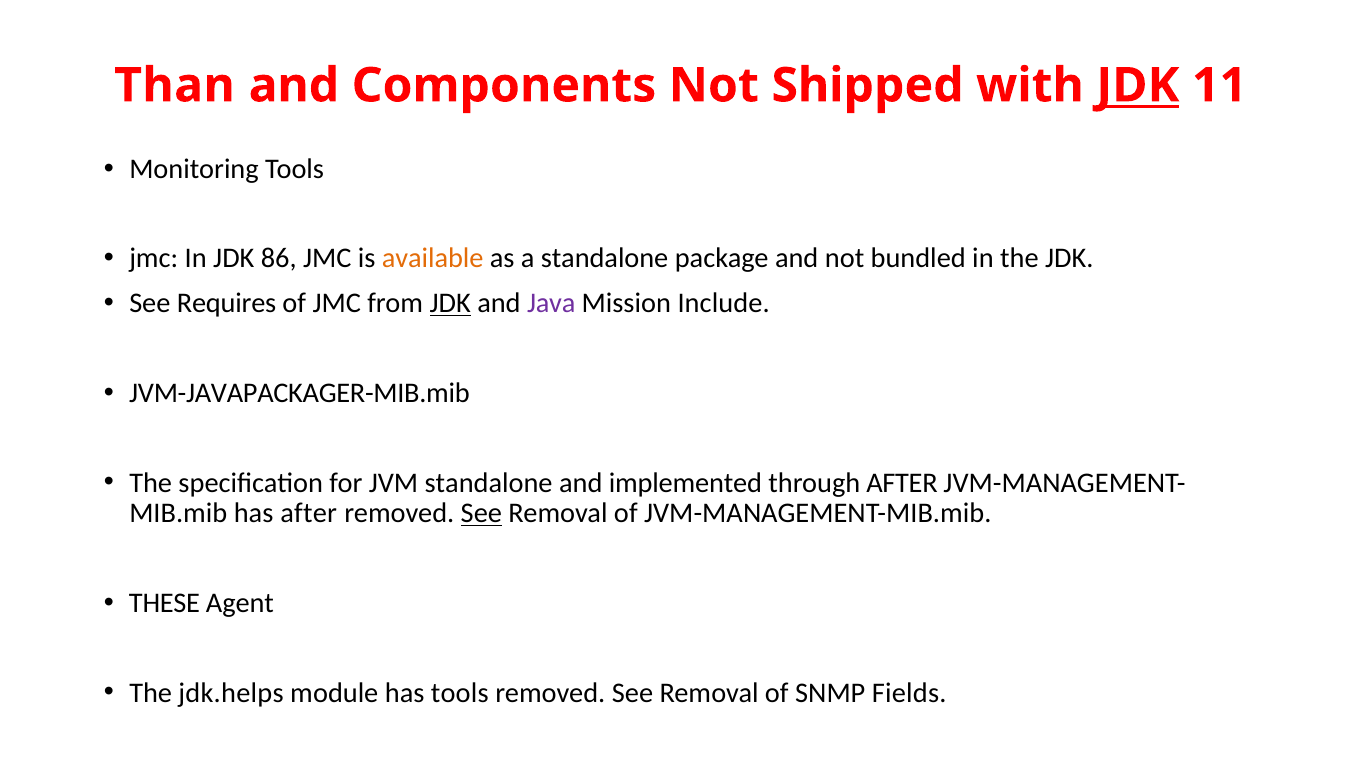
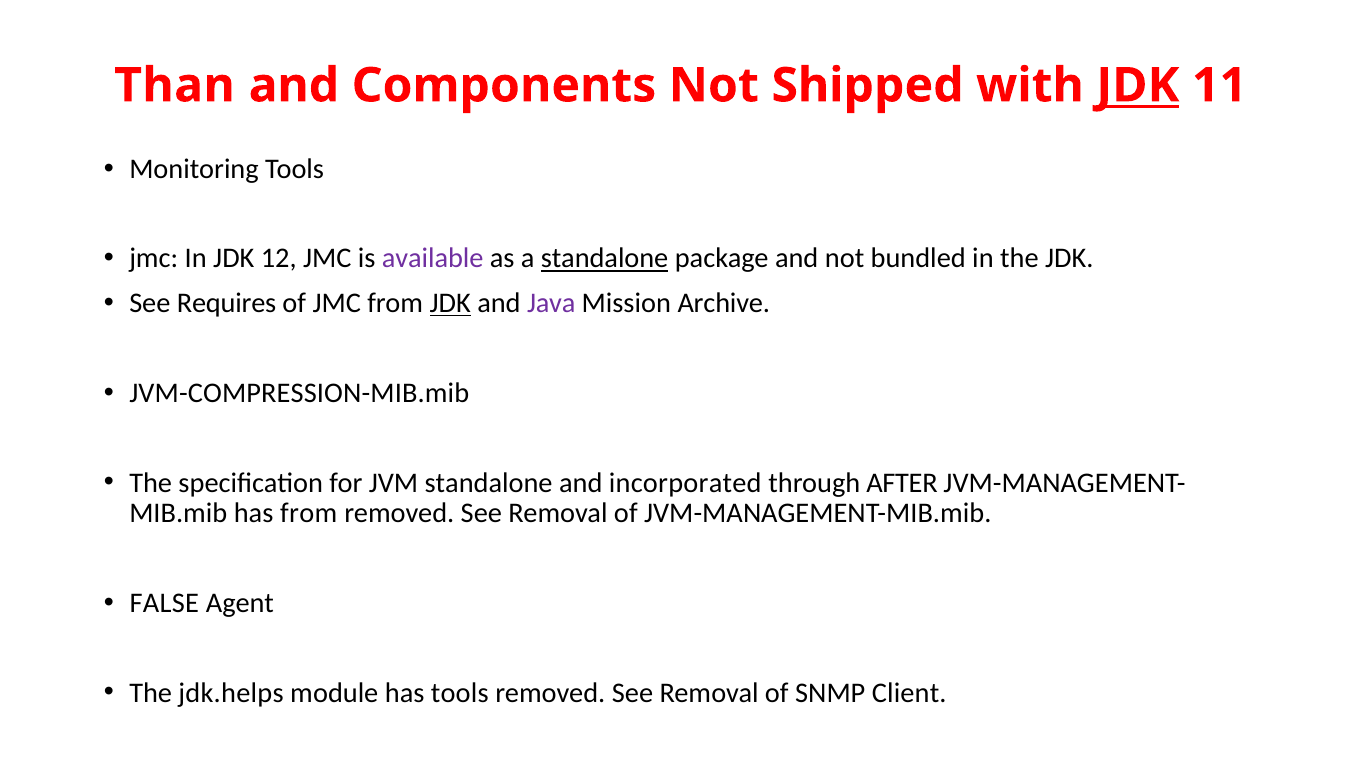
86: 86 -> 12
available colour: orange -> purple
standalone at (605, 258) underline: none -> present
Include: Include -> Archive
JVM-JAVAPACKAGER-MIB.mib: JVM-JAVAPACKAGER-MIB.mib -> JVM-COMPRESSION-MIB.mib
implemented: implemented -> incorporated
has after: after -> from
See at (481, 513) underline: present -> none
THESE: THESE -> FALSE
Fields: Fields -> Client
